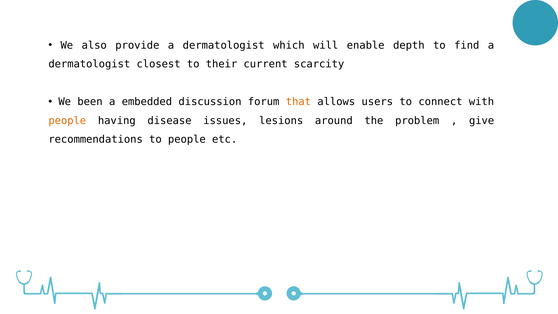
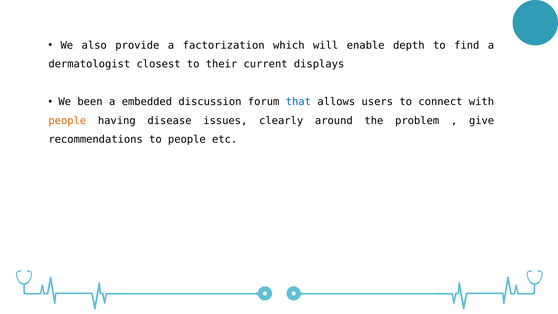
provide a dermatologist: dermatologist -> factorization
scarcity: scarcity -> displays
that colour: orange -> blue
lesions: lesions -> clearly
